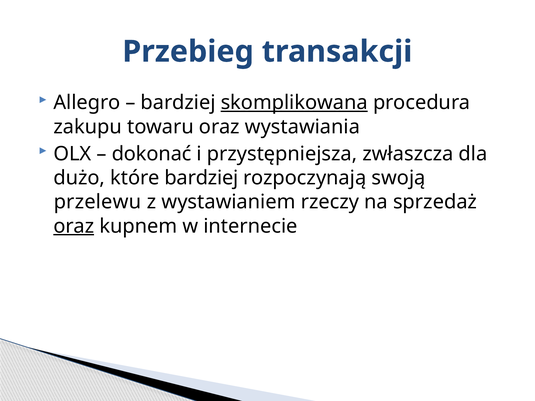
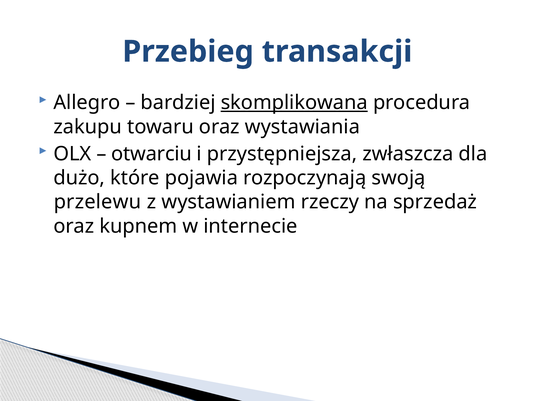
dokonać: dokonać -> otwarciu
które bardziej: bardziej -> pojawia
oraz at (74, 226) underline: present -> none
